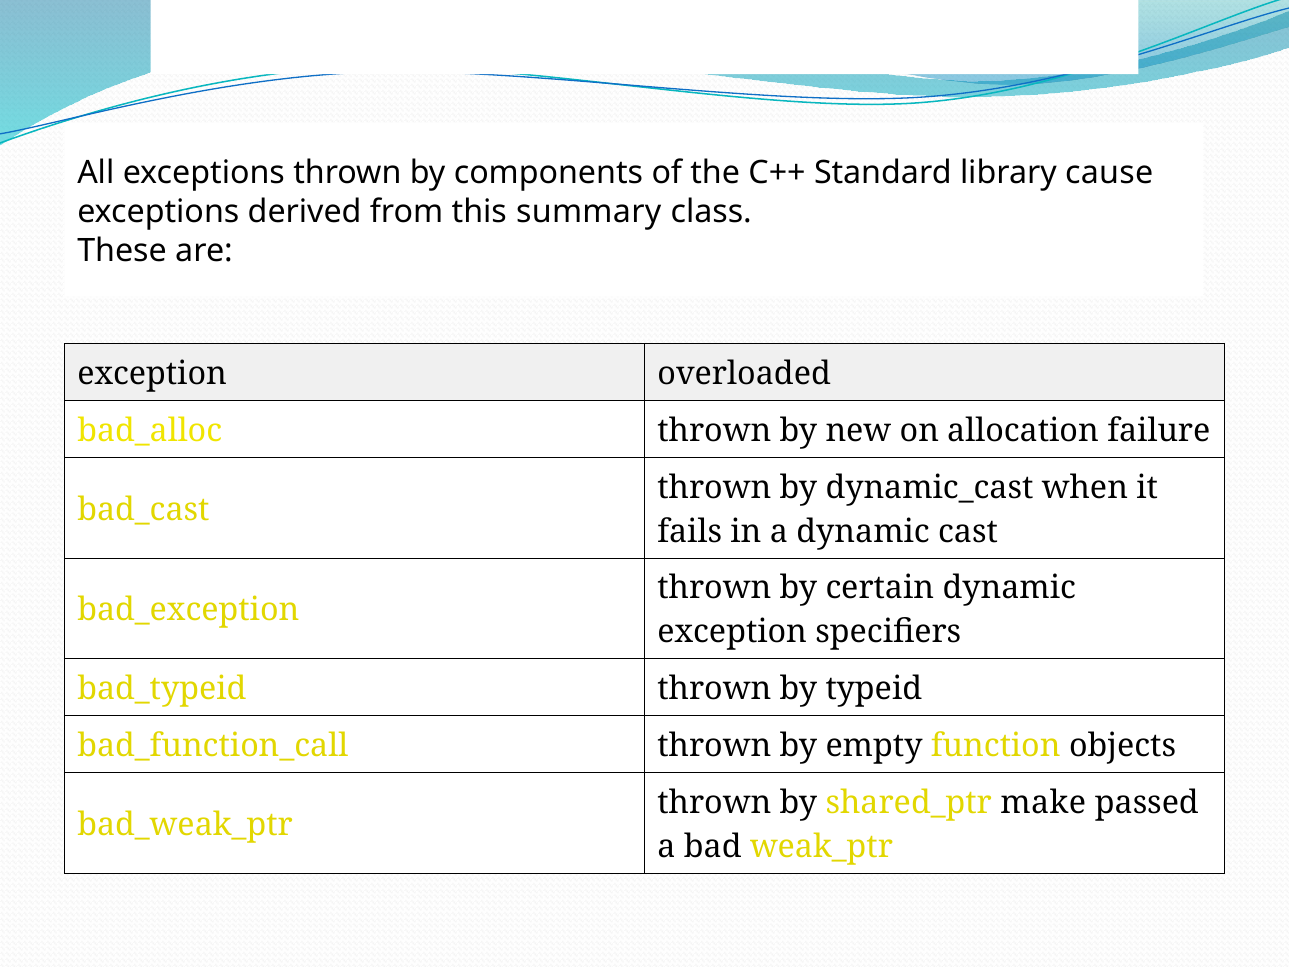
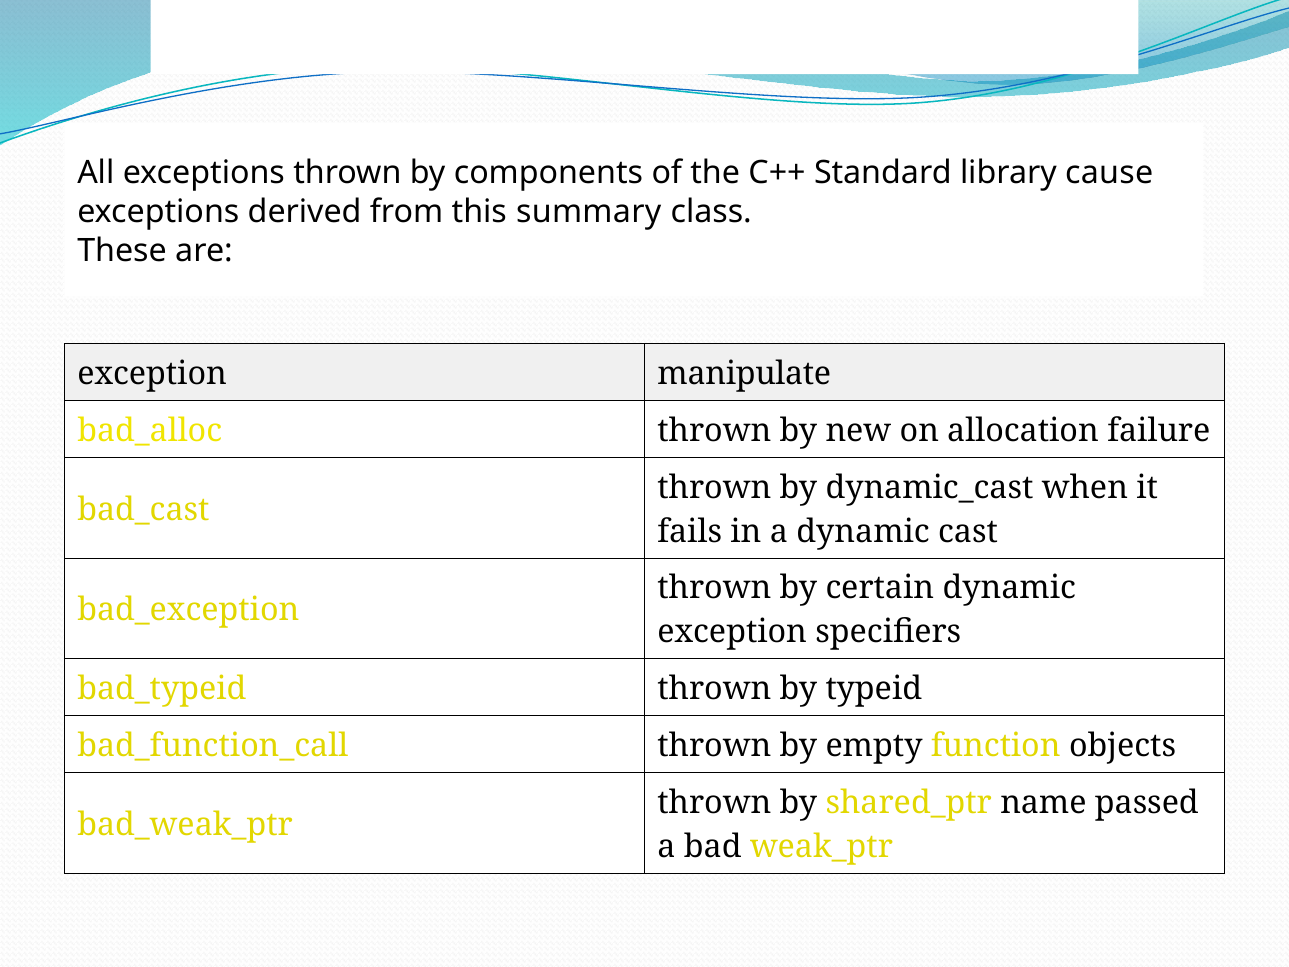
overloaded: overloaded -> manipulate
make: make -> name
